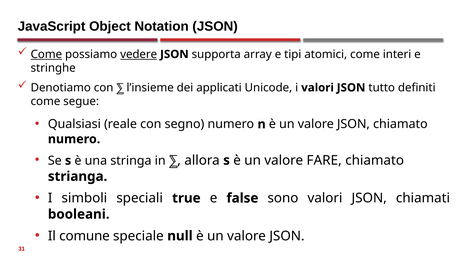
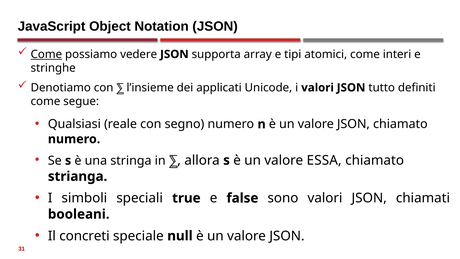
vedere underline: present -> none
FARE: FARE -> ESSA
comune: comune -> concreti
